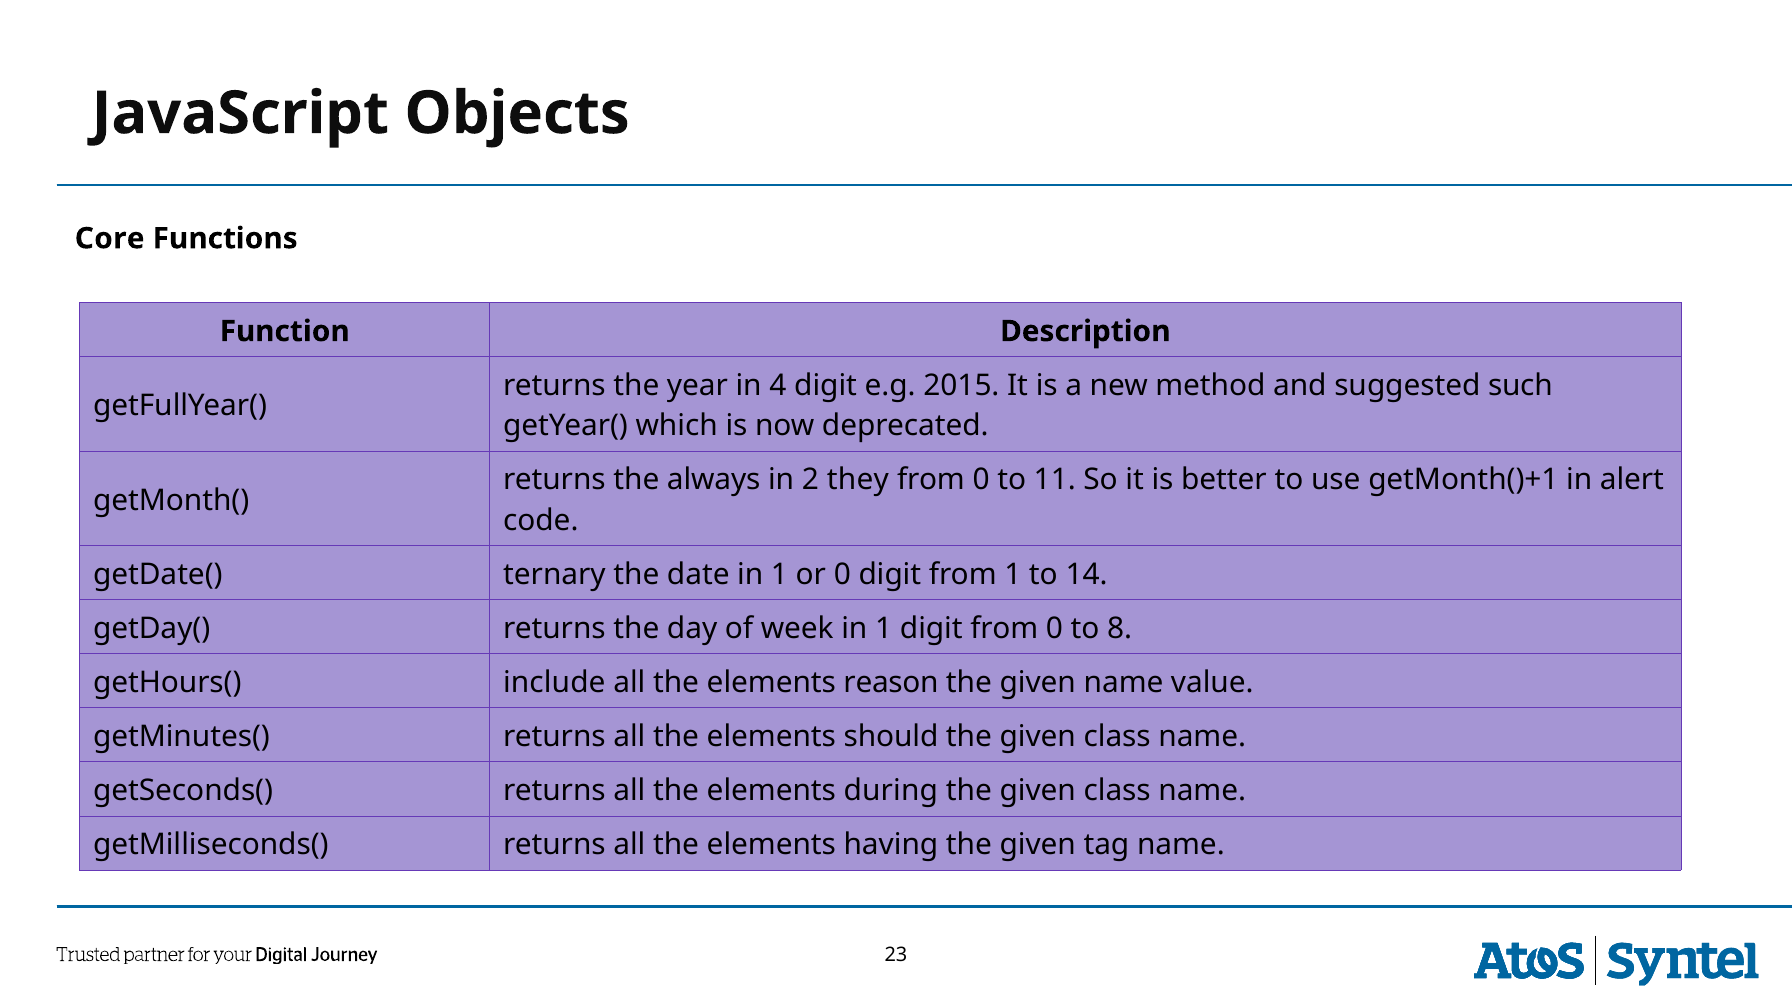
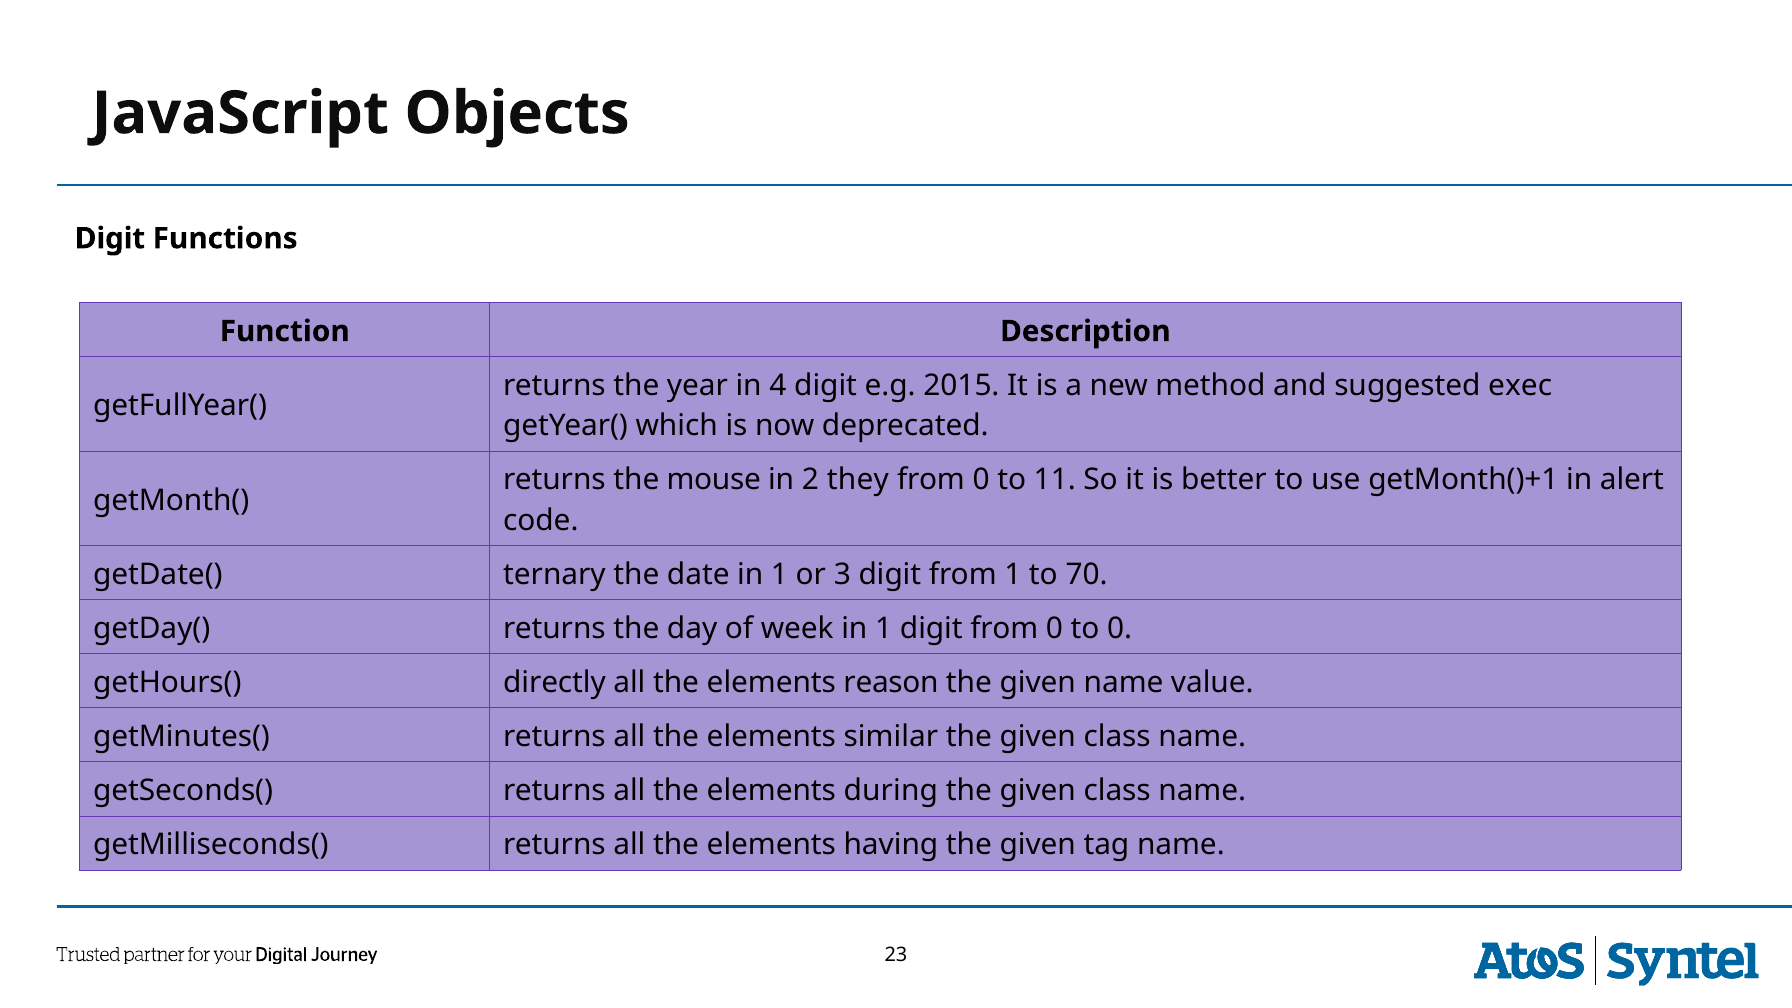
Core at (110, 238): Core -> Digit
such: such -> exec
always: always -> mouse
or 0: 0 -> 3
14: 14 -> 70
to 8: 8 -> 0
include: include -> directly
should: should -> similar
